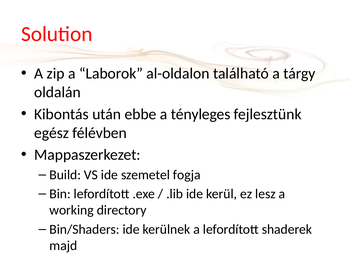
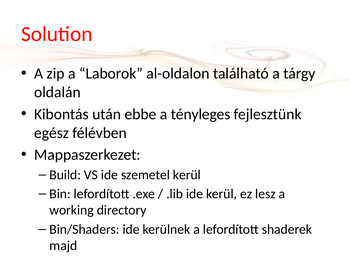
szemetel fogja: fogja -> kerül
